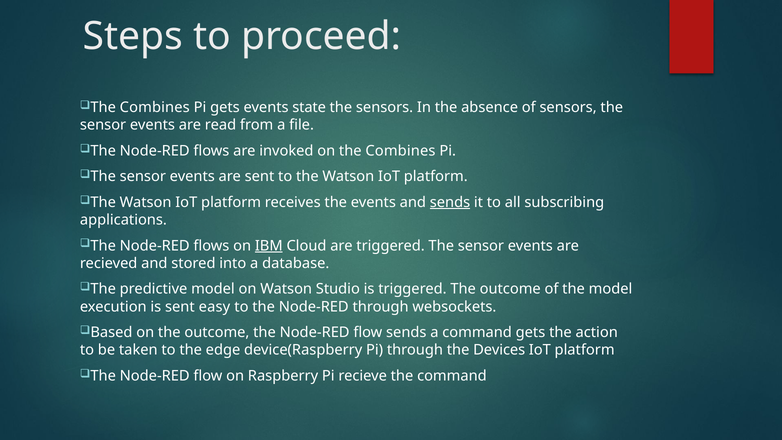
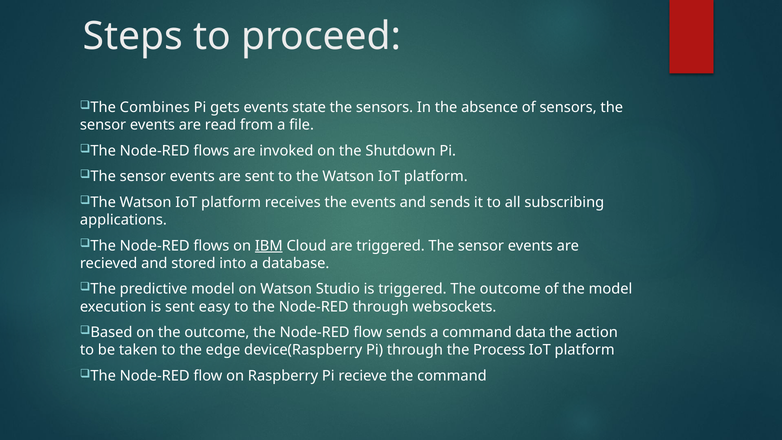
on the Combines: Combines -> Shutdown
sends at (450, 202) underline: present -> none
command gets: gets -> data
Devices: Devices -> Process
